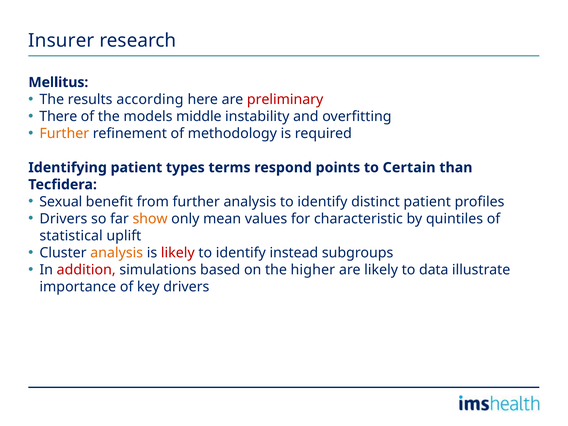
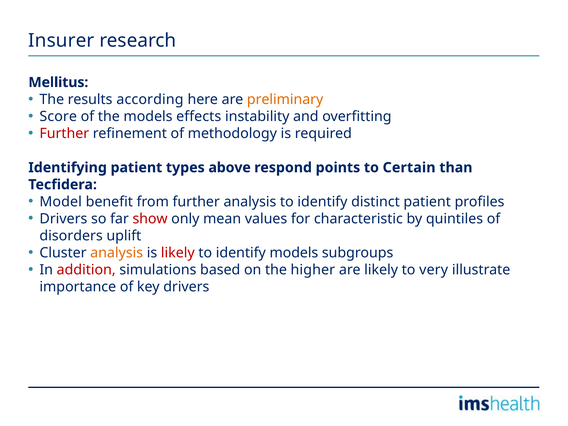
preliminary colour: red -> orange
There: There -> Score
middle: middle -> effects
Further at (64, 133) colour: orange -> red
terms: terms -> above
Sexual: Sexual -> Model
show colour: orange -> red
statistical: statistical -> disorders
identify instead: instead -> models
data: data -> very
